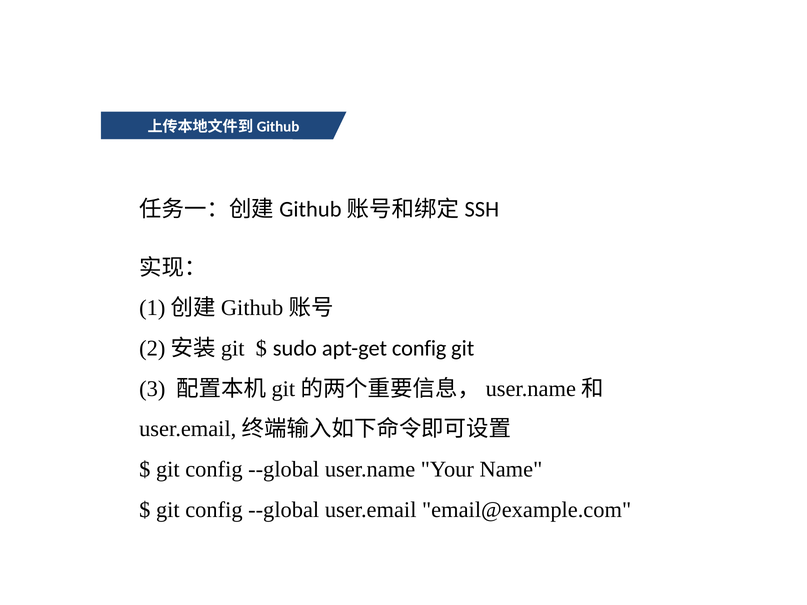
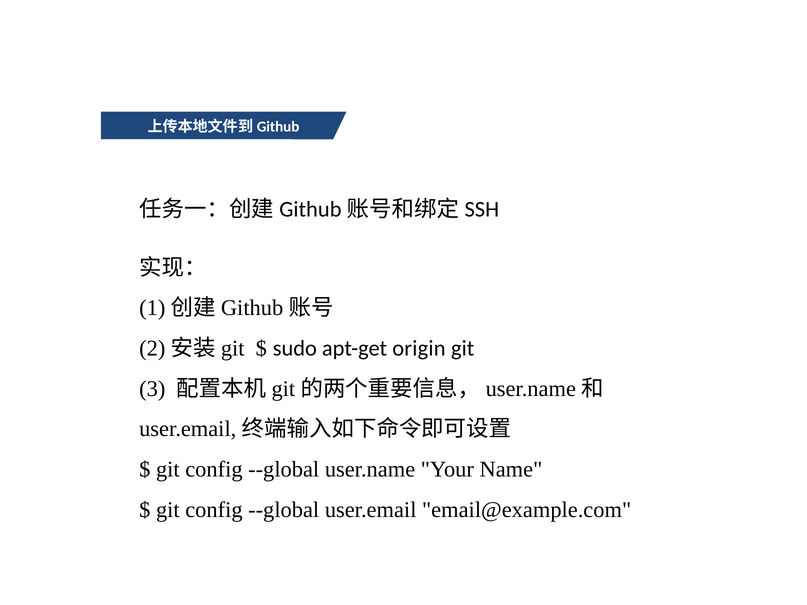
apt-get config: config -> origin
